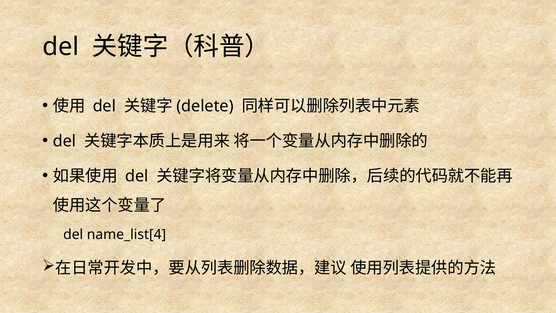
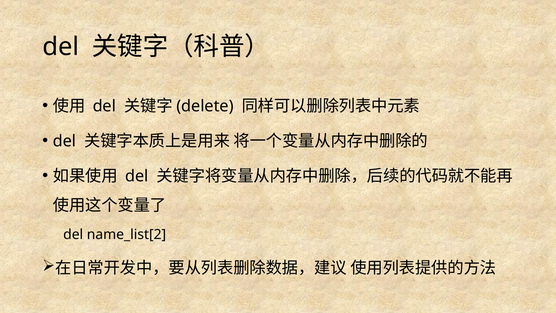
name_list[4: name_list[4 -> name_list[2
